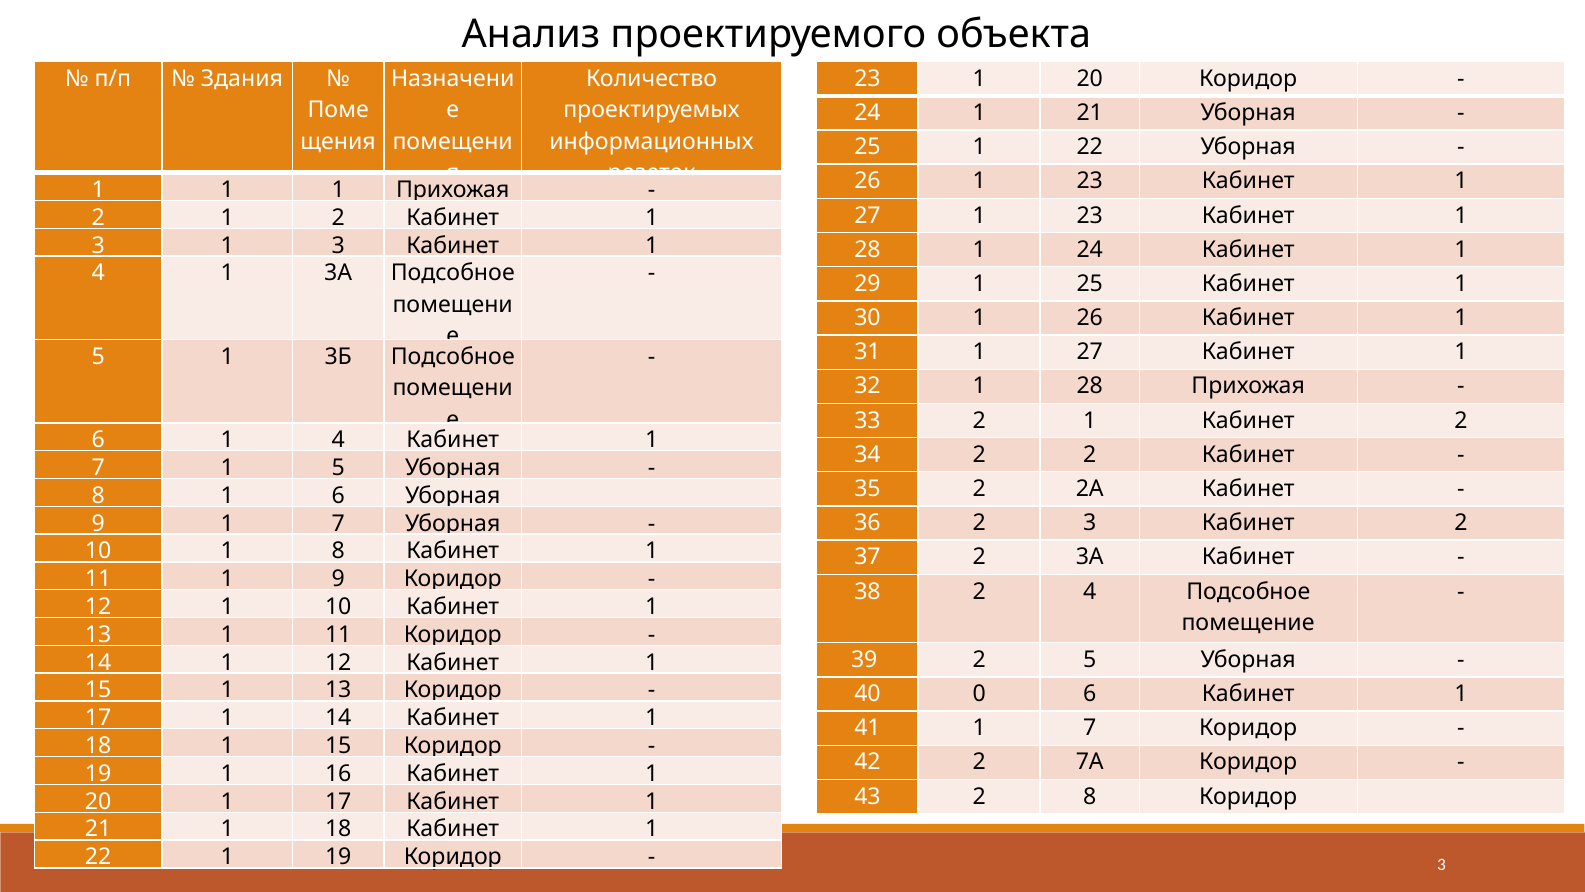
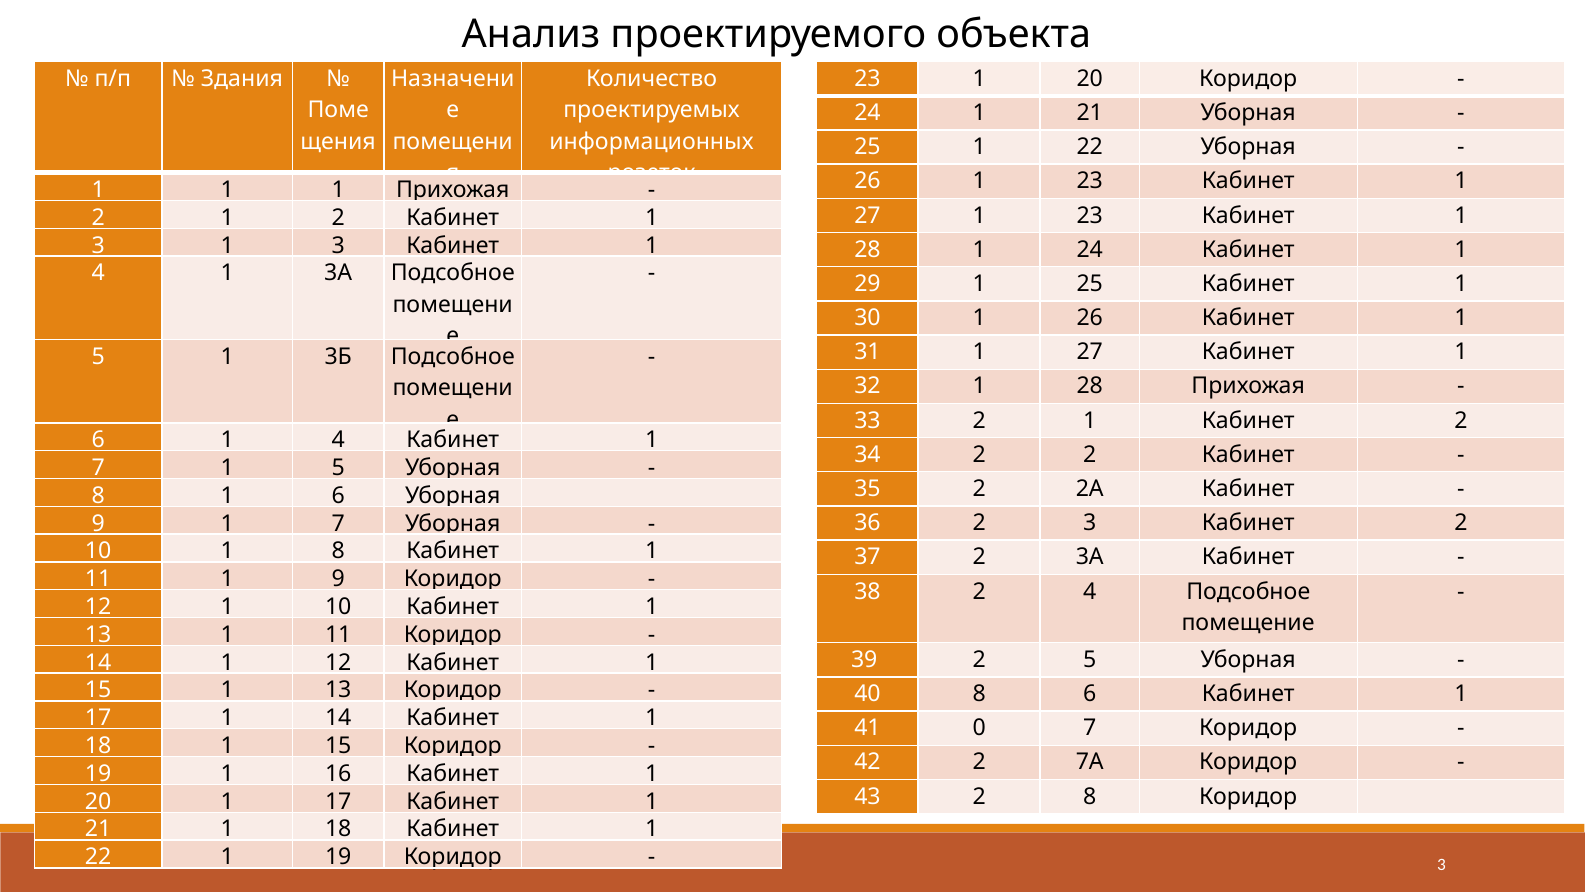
40 0: 0 -> 8
41 1: 1 -> 0
